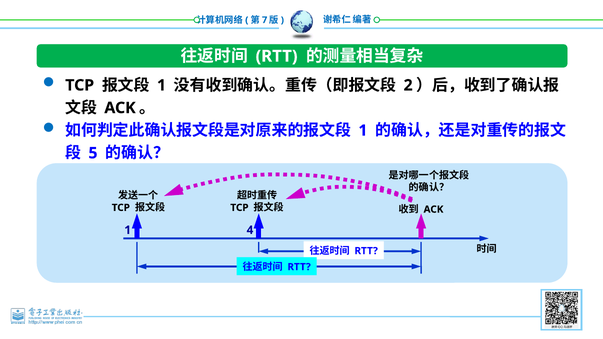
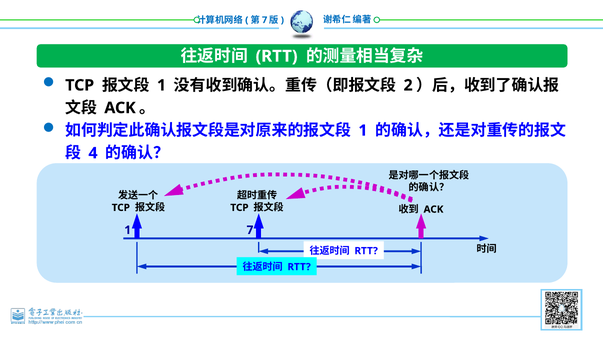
5: 5 -> 4
1 4: 4 -> 7
